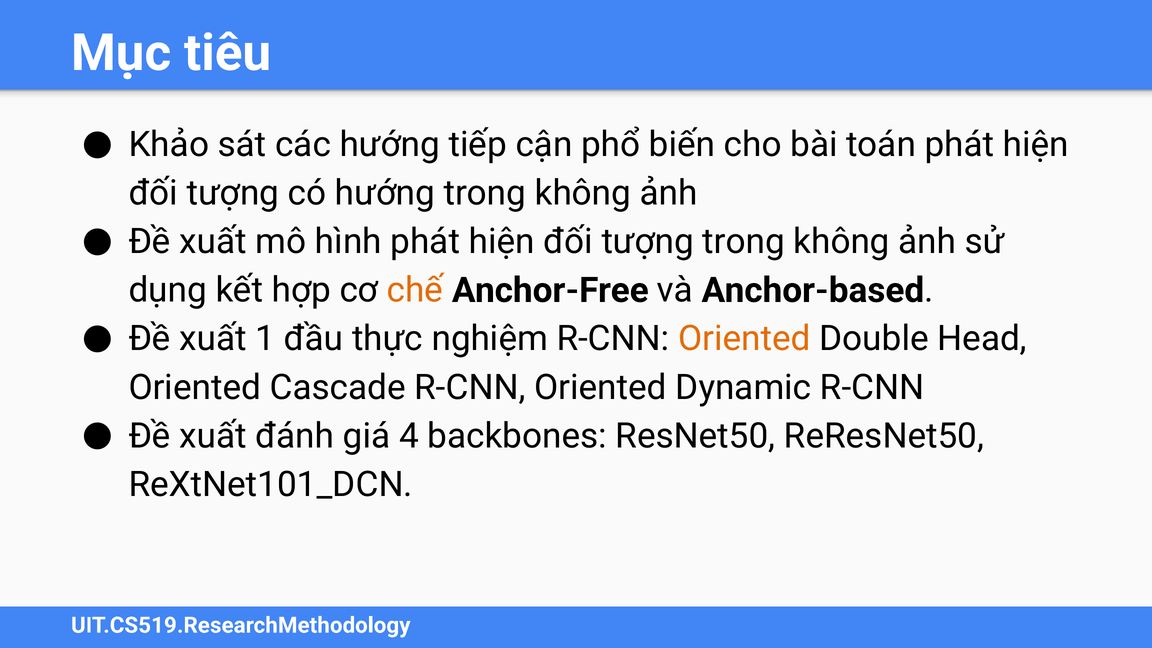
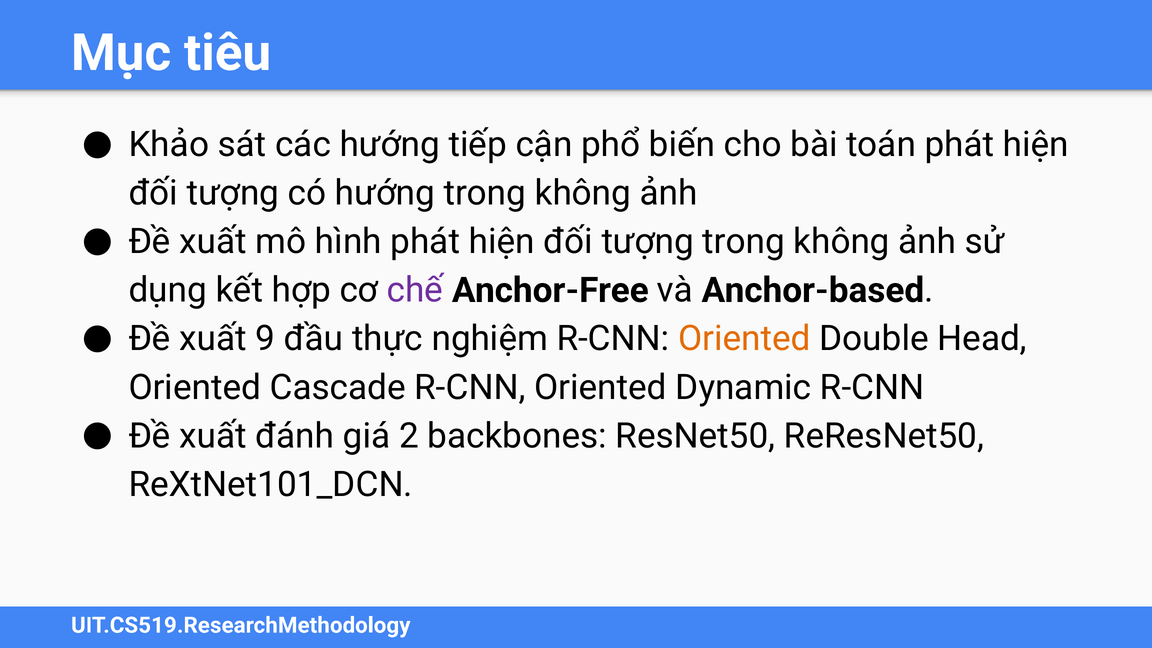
chế colour: orange -> purple
1: 1 -> 9
4: 4 -> 2
